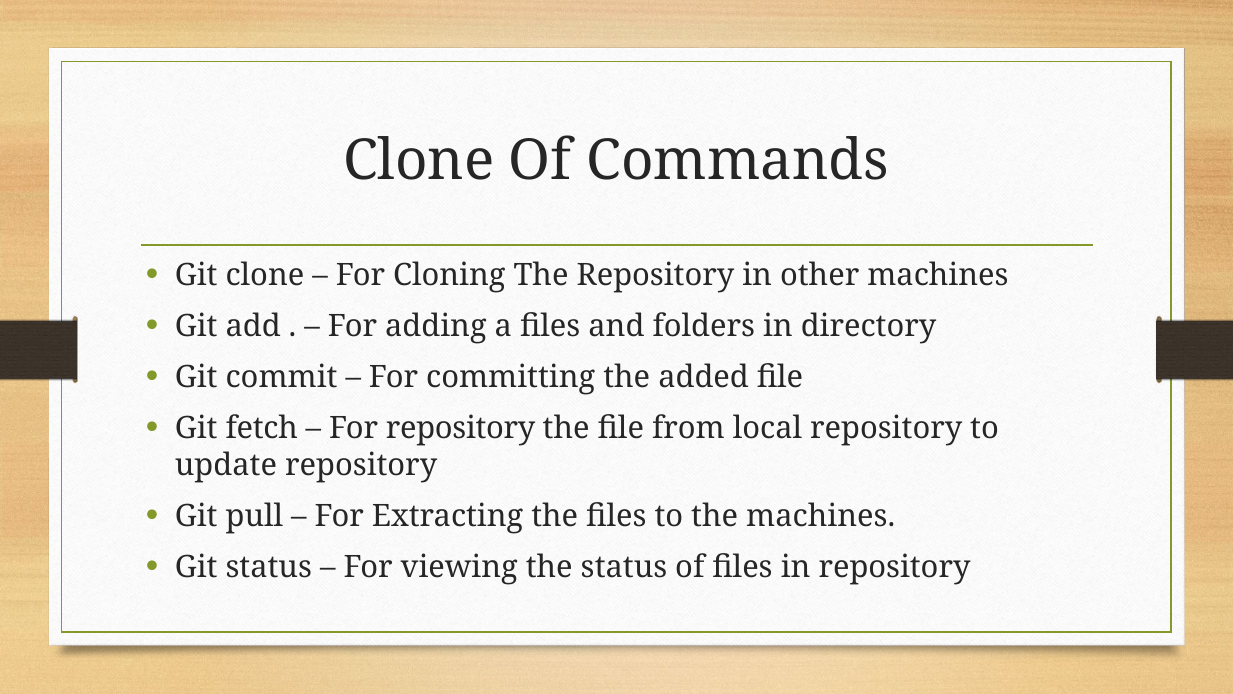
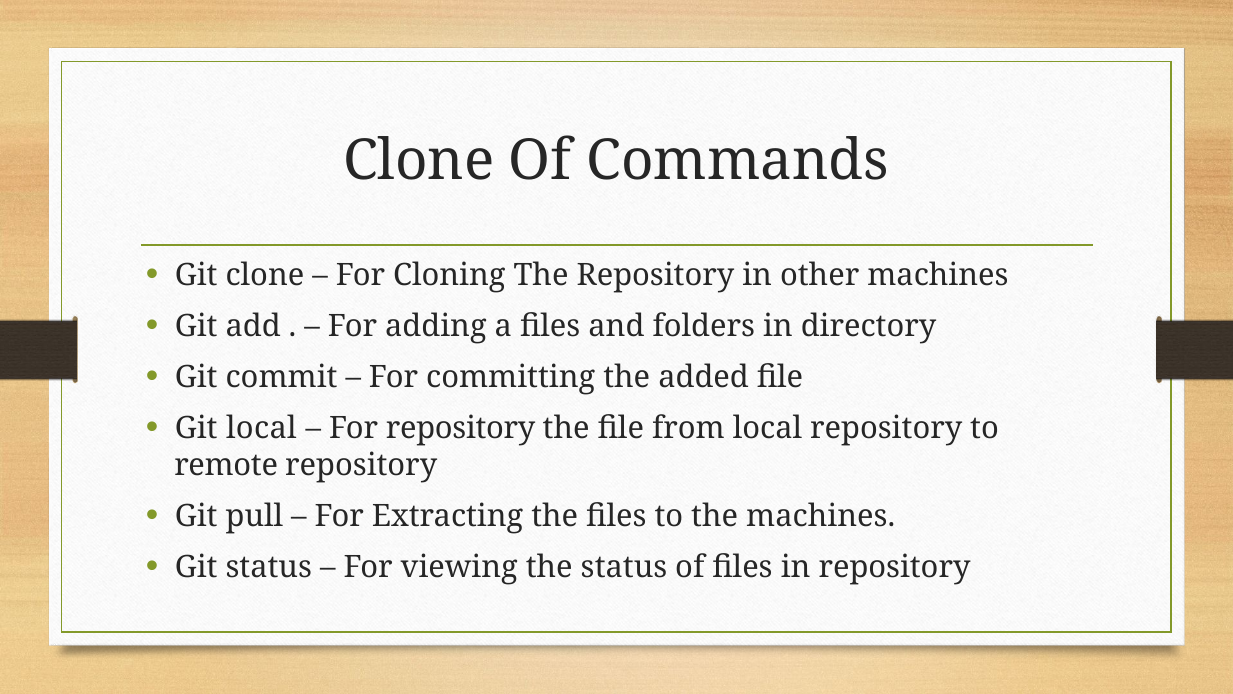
Git fetch: fetch -> local
update: update -> remote
